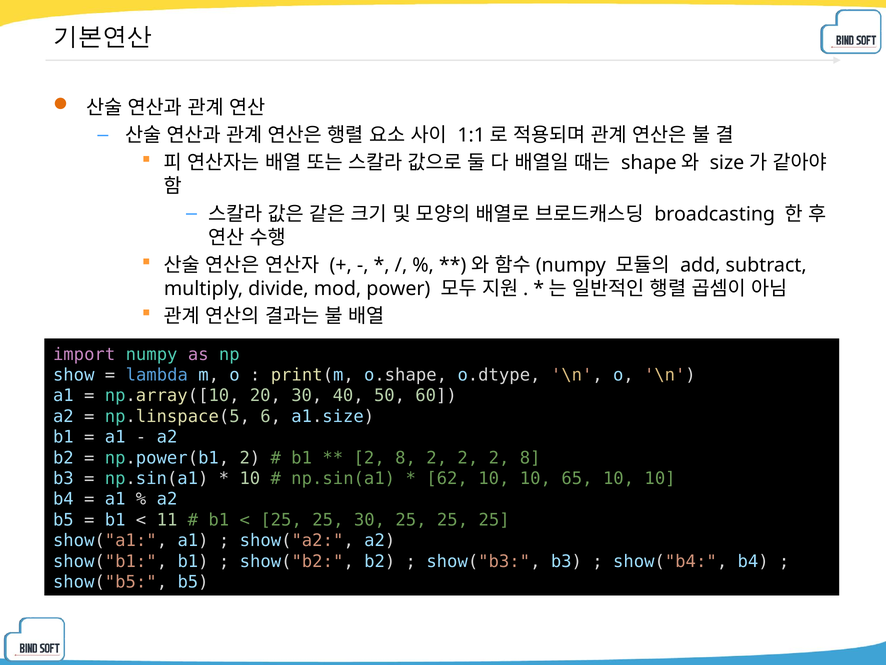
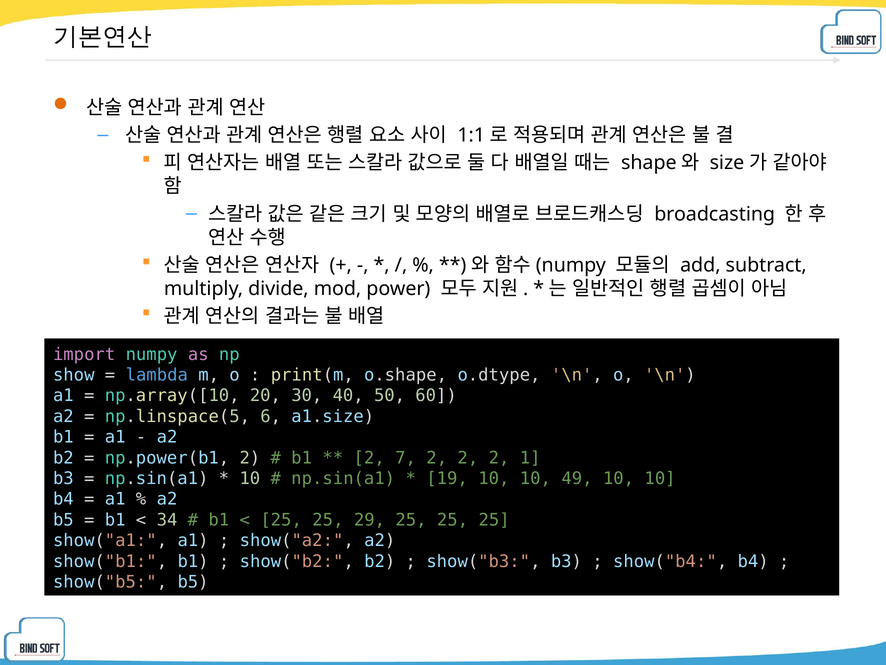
8 at (406, 457): 8 -> 7
2 2 8: 8 -> 1
62: 62 -> 19
65: 65 -> 49
11: 11 -> 34
25 30: 30 -> 29
